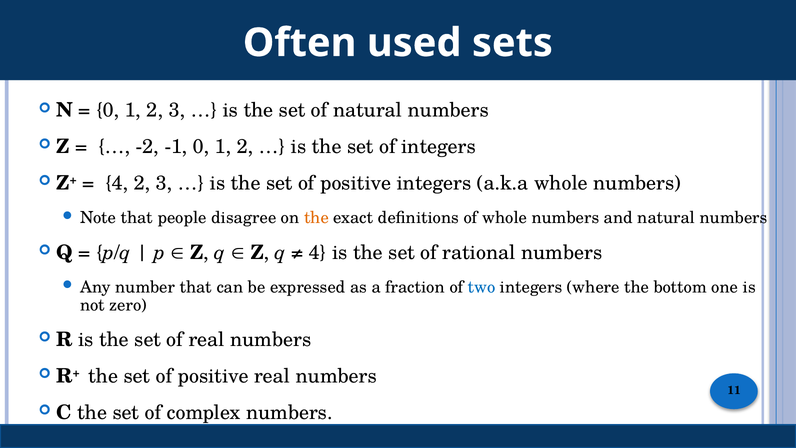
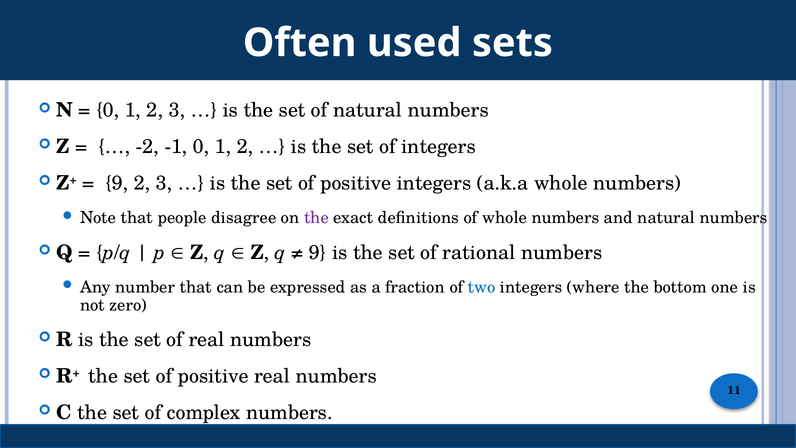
4 at (117, 183): 4 -> 9
the at (316, 218) colour: orange -> purple
4 at (318, 252): 4 -> 9
